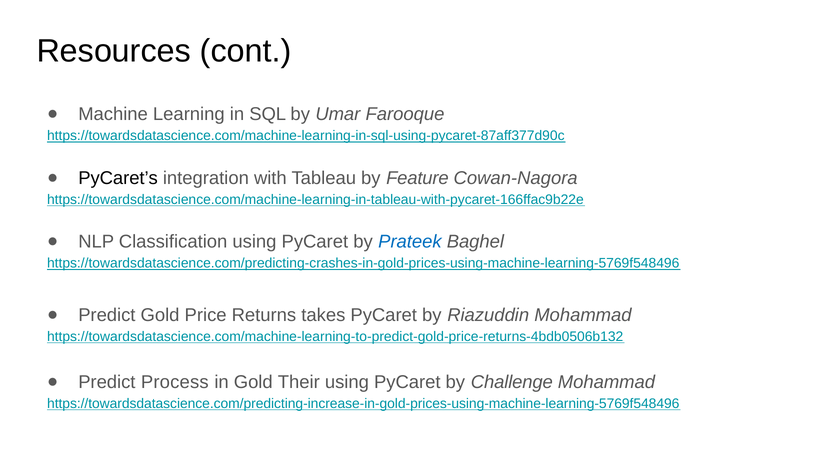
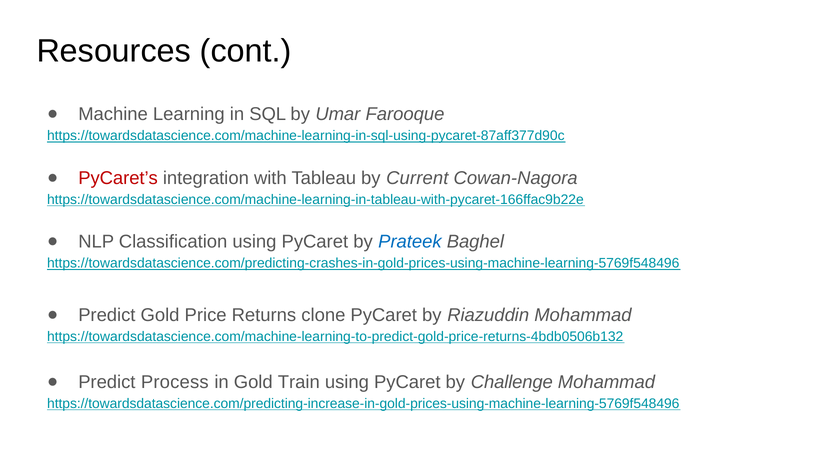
PyCaret’s colour: black -> red
Feature: Feature -> Current
takes: takes -> clone
Their: Their -> Train
